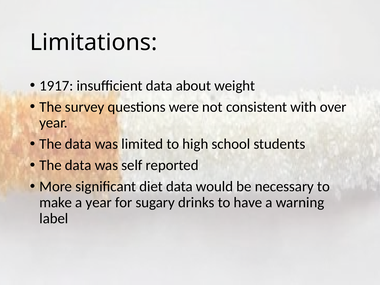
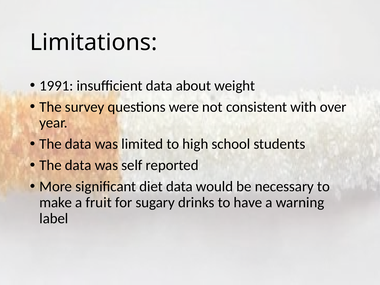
1917: 1917 -> 1991
a year: year -> fruit
